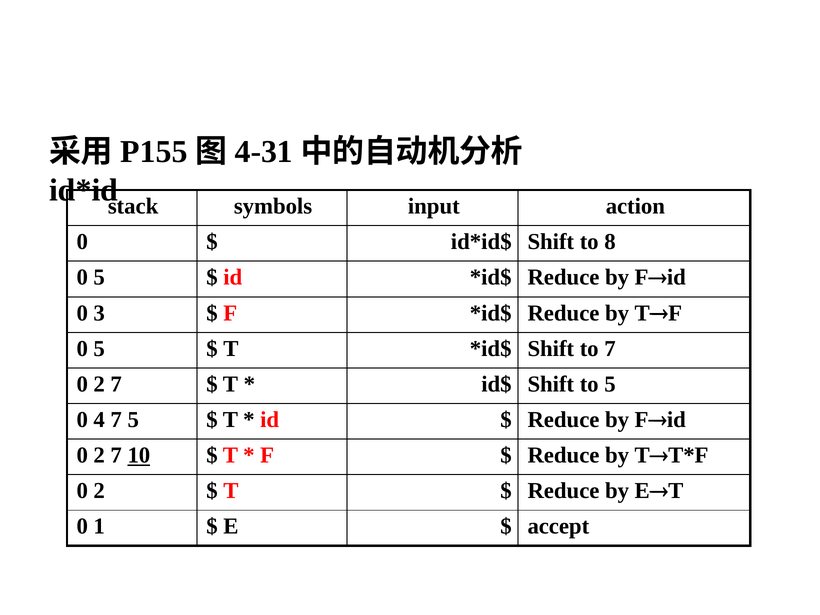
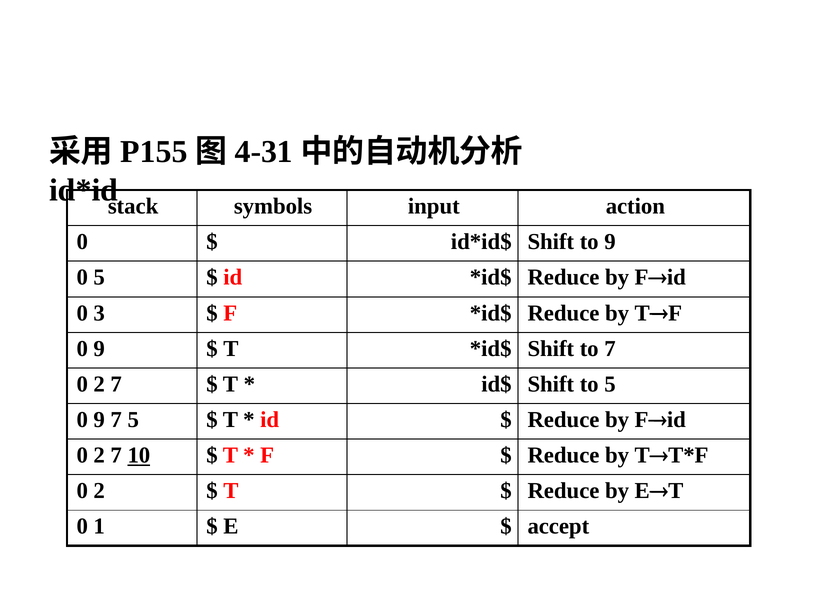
to 8: 8 -> 9
5 at (99, 349): 5 -> 9
4 at (99, 420): 4 -> 9
